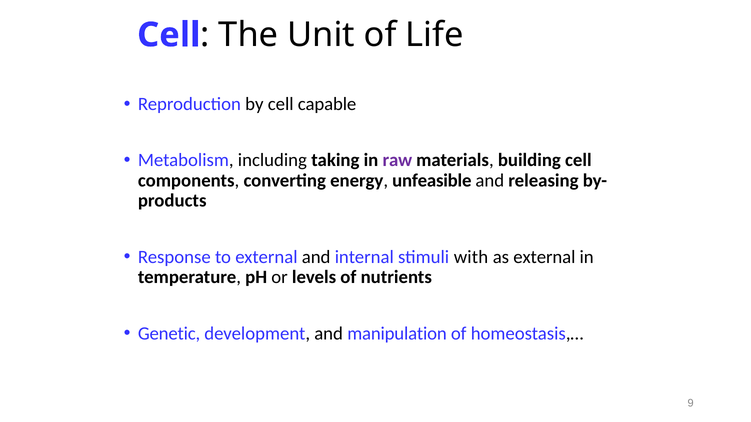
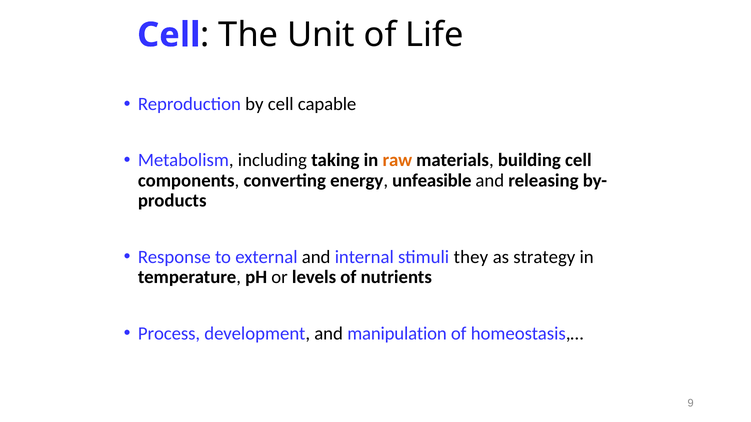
raw colour: purple -> orange
with: with -> they
as external: external -> strategy
Genetic: Genetic -> Process
